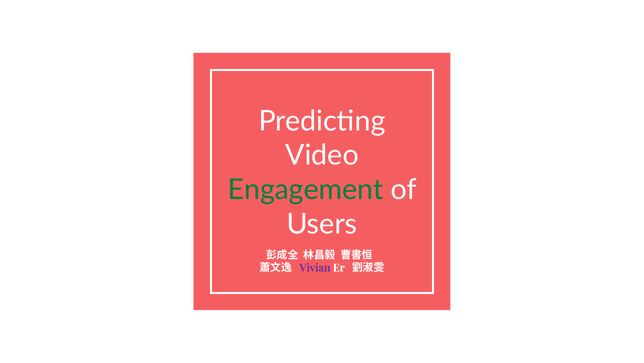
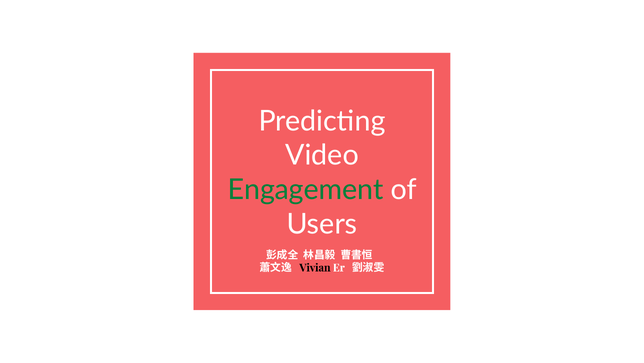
Vivian colour: purple -> black
